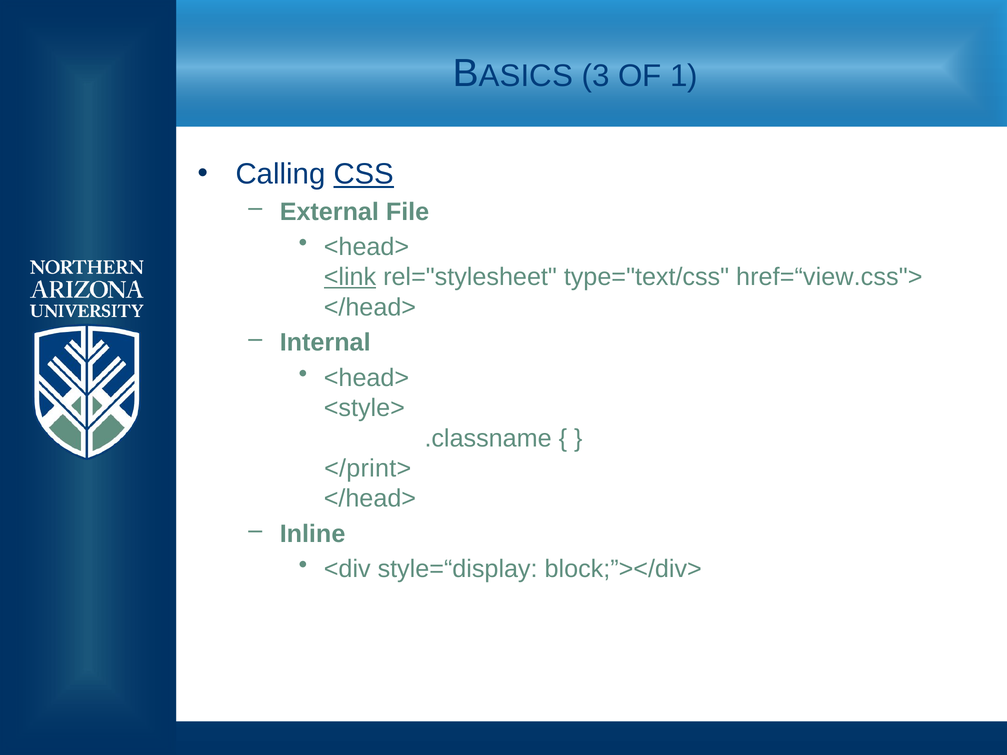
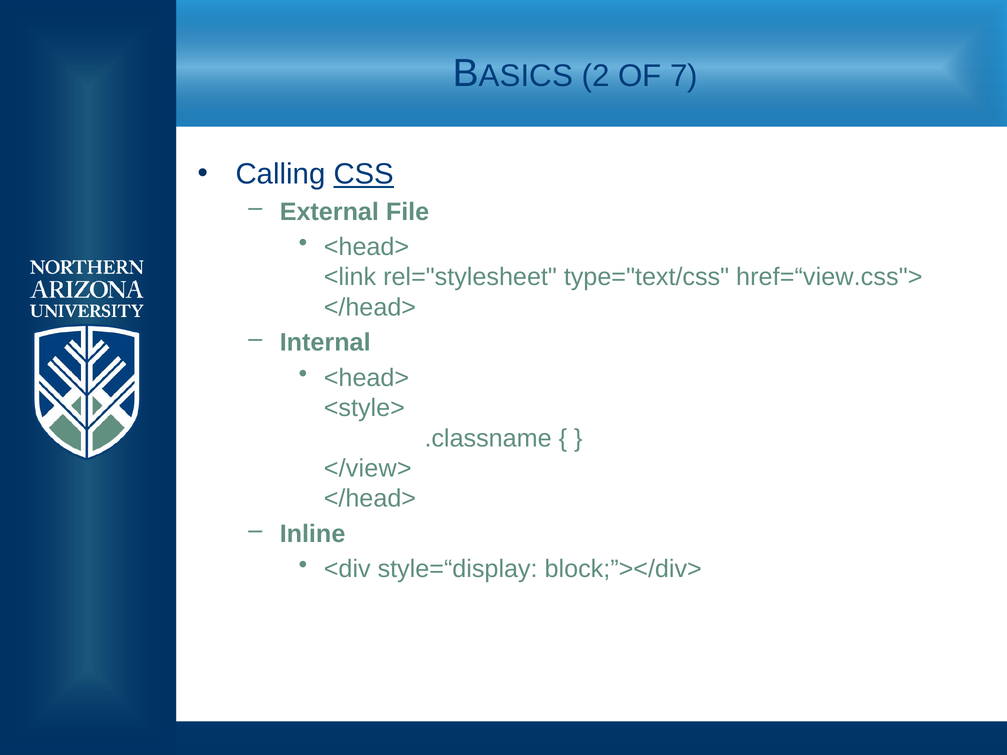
3: 3 -> 2
1: 1 -> 7
<link underline: present -> none
</print>: </print> -> </view>
